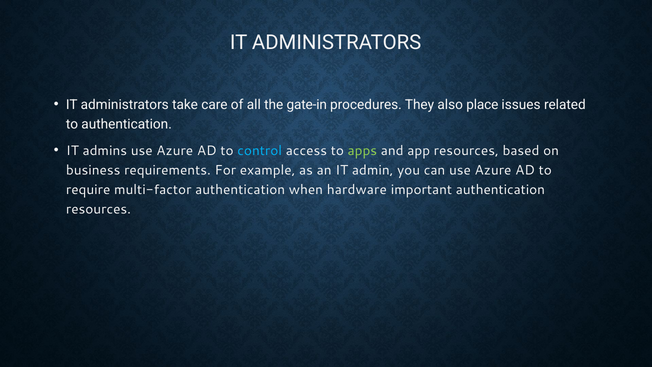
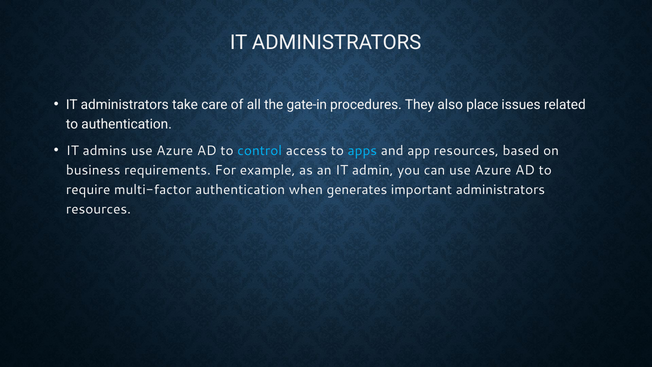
apps colour: light green -> light blue
hardware: hardware -> generates
important authentication: authentication -> administrators
